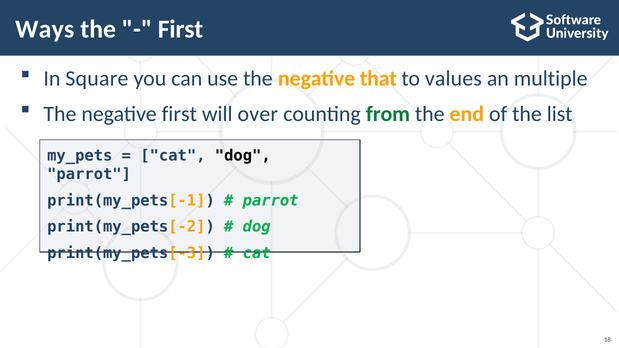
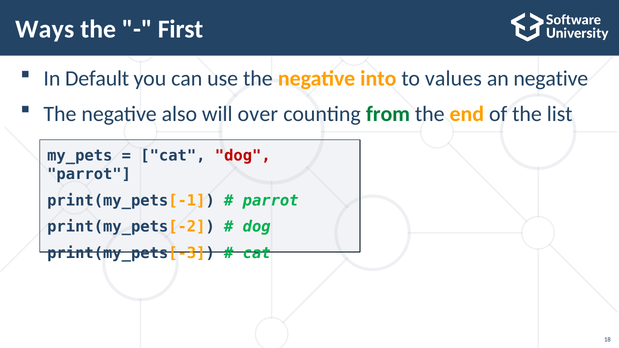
Square: Square -> Default
that: that -> into
an multiple: multiple -> negative
negative first: first -> also
dog at (243, 156) colour: black -> red
